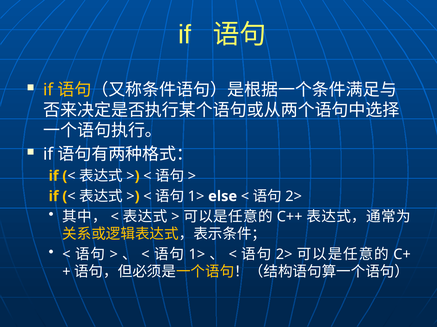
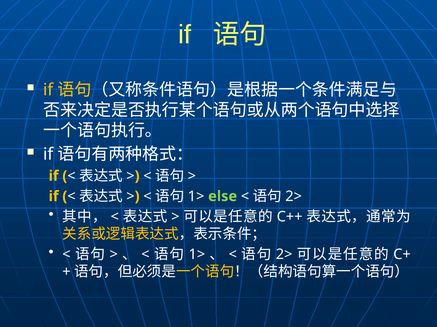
else colour: white -> light green
